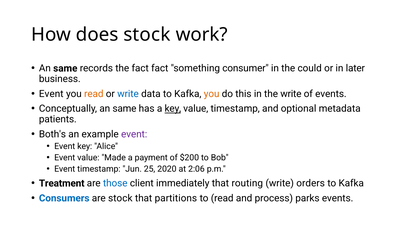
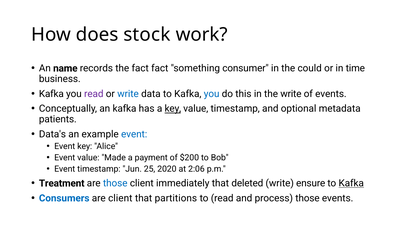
same at (65, 68): same -> name
later: later -> time
Event at (51, 94): Event -> Kafka
read at (94, 94) colour: orange -> purple
you at (212, 94) colour: orange -> blue
Conceptually an same: same -> kafka
Both's: Both's -> Data's
event at (134, 134) colour: purple -> blue
routing: routing -> deleted
orders: orders -> ensure
Kafka at (351, 183) underline: none -> present
are stock: stock -> client
process parks: parks -> those
